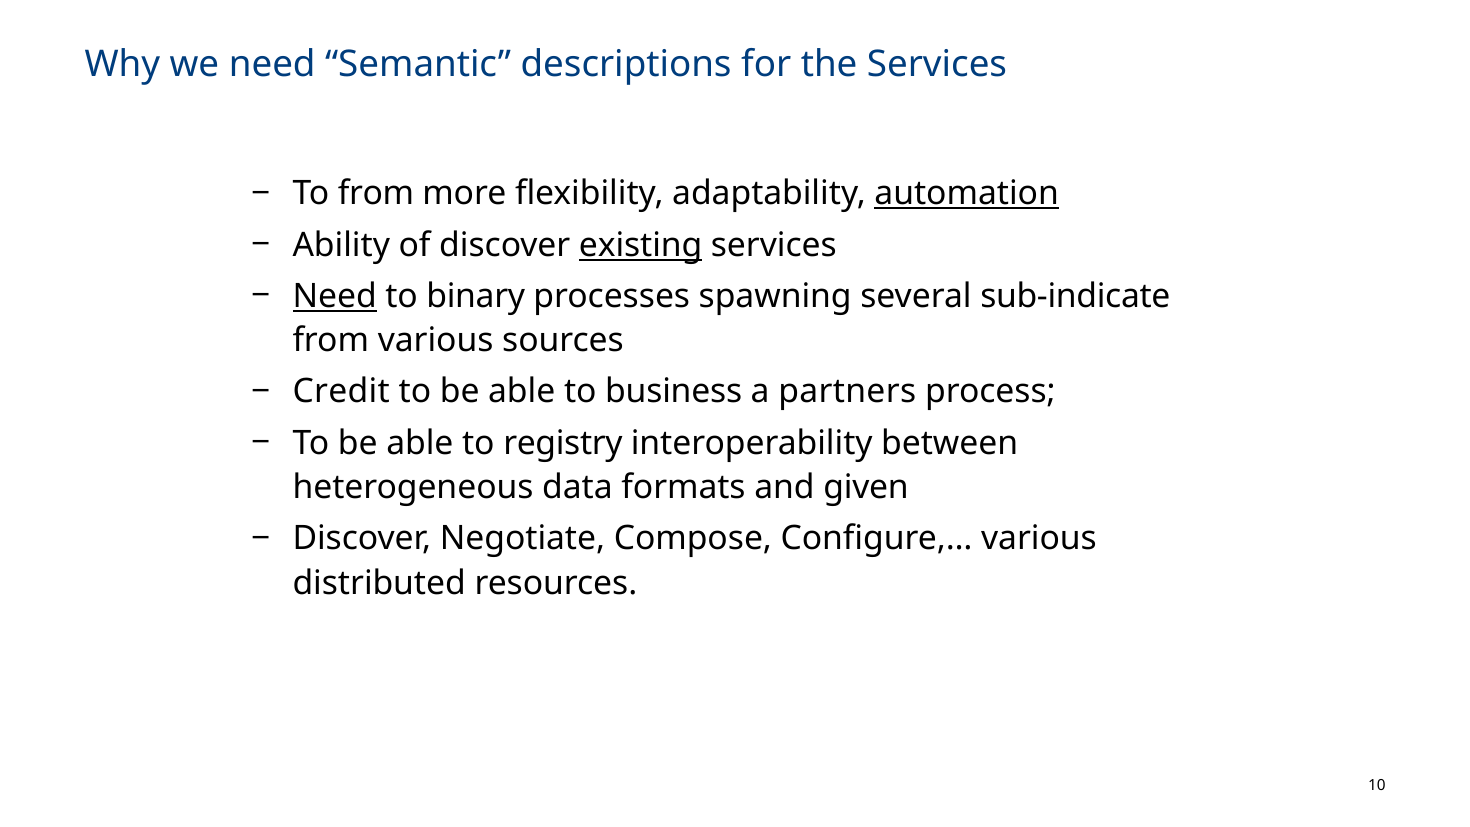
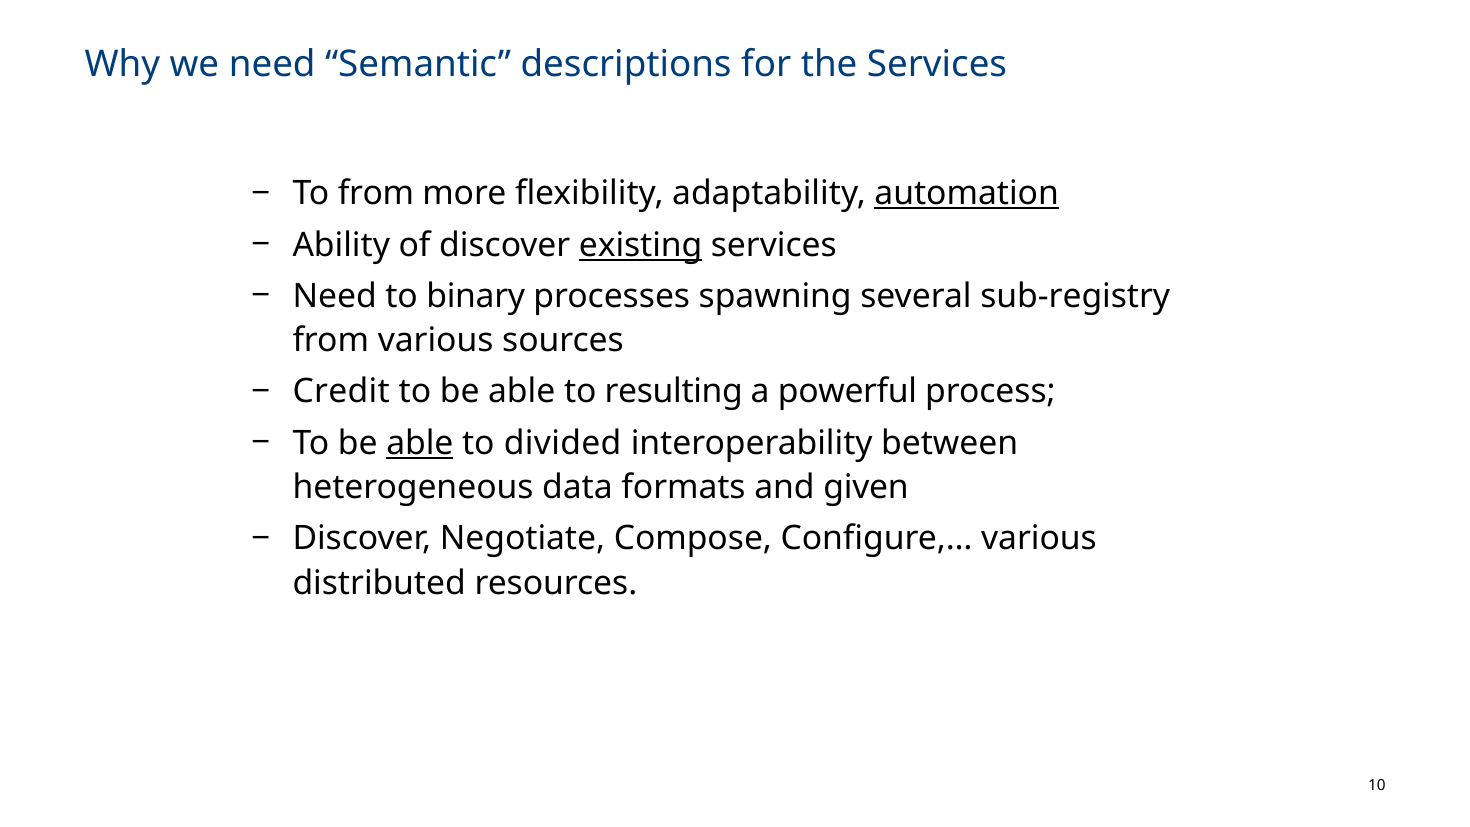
Need at (335, 296) underline: present -> none
sub-indicate: sub-indicate -> sub-registry
business: business -> resulting
partners: partners -> powerful
able at (420, 443) underline: none -> present
registry: registry -> divided
